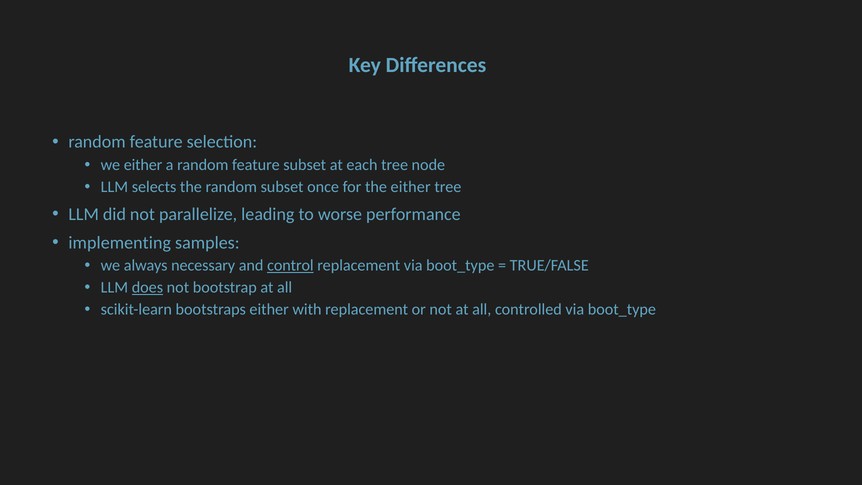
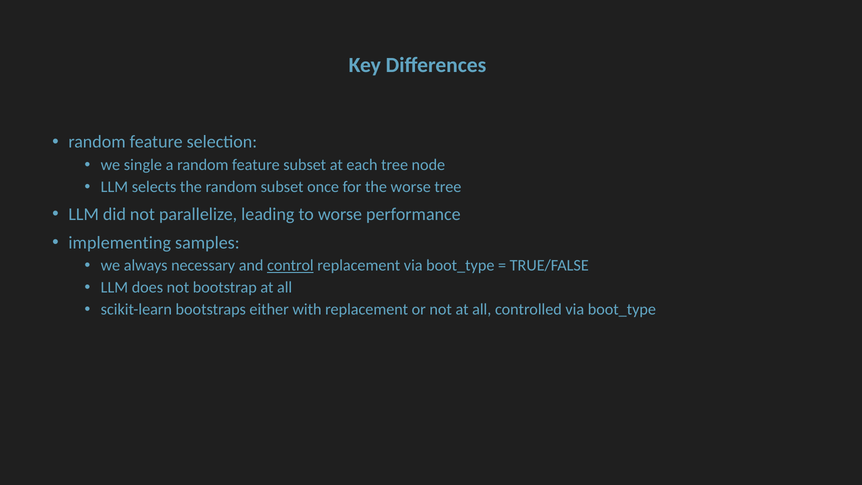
we either: either -> single
the either: either -> worse
does underline: present -> none
